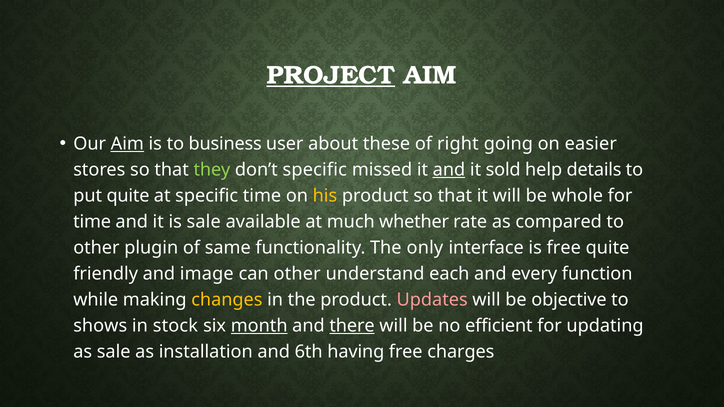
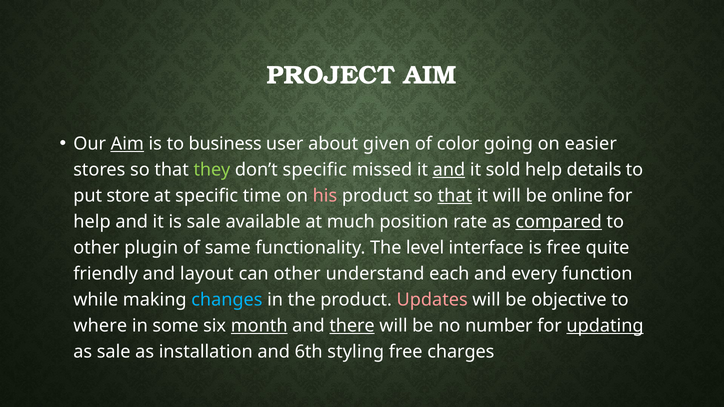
PROJECT underline: present -> none
these: these -> given
right: right -> color
put quite: quite -> store
his colour: yellow -> pink
that at (455, 196) underline: none -> present
whole: whole -> online
time at (92, 222): time -> help
whether: whether -> position
compared underline: none -> present
only: only -> level
image: image -> layout
changes colour: yellow -> light blue
shows: shows -> where
stock: stock -> some
efficient: efficient -> number
updating underline: none -> present
having: having -> styling
